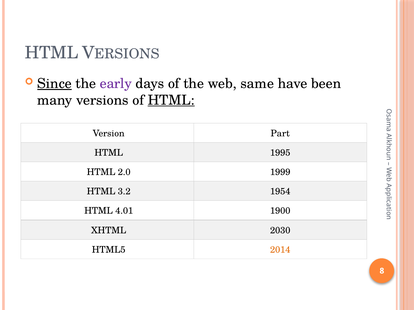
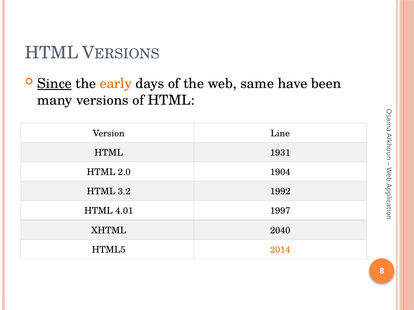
early colour: purple -> orange
HTML at (171, 100) underline: present -> none
Part: Part -> Line
1995: 1995 -> 1931
1999: 1999 -> 1904
1954: 1954 -> 1992
1900: 1900 -> 1997
2030: 2030 -> 2040
